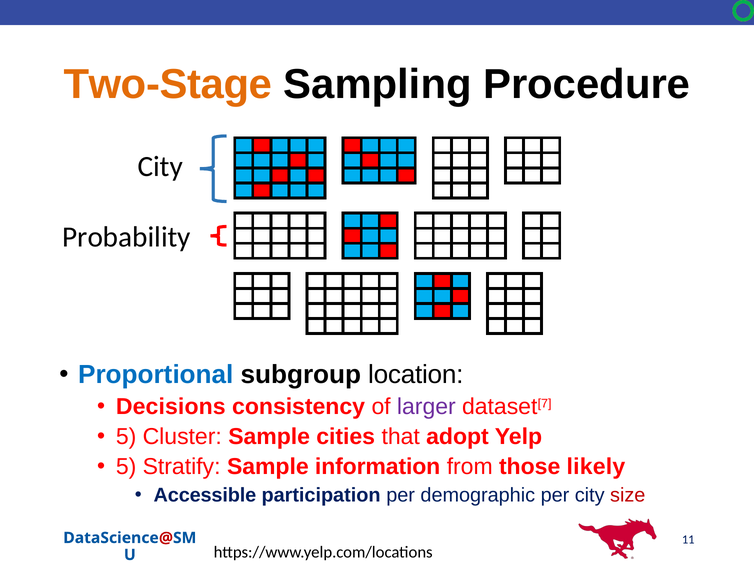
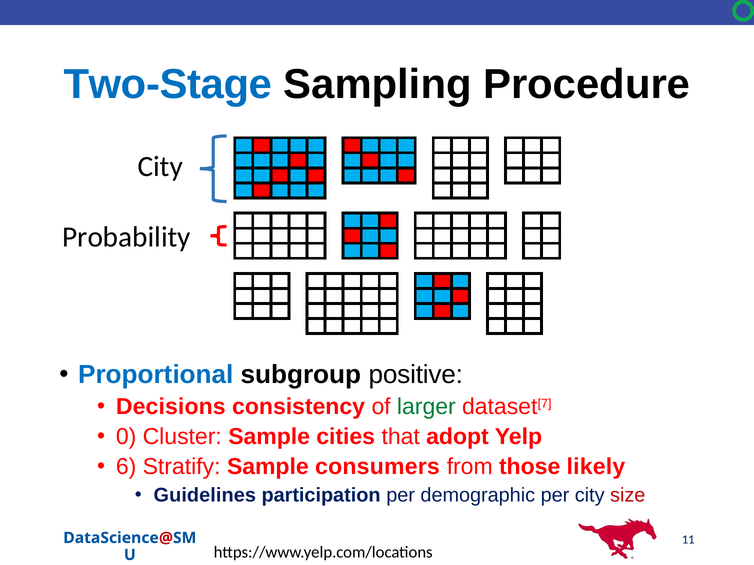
Two-Stage colour: orange -> blue
location: location -> positive
larger colour: purple -> green
5 at (126, 437): 5 -> 0
5 at (126, 467): 5 -> 6
information: information -> consumers
Accessible: Accessible -> Guidelines
